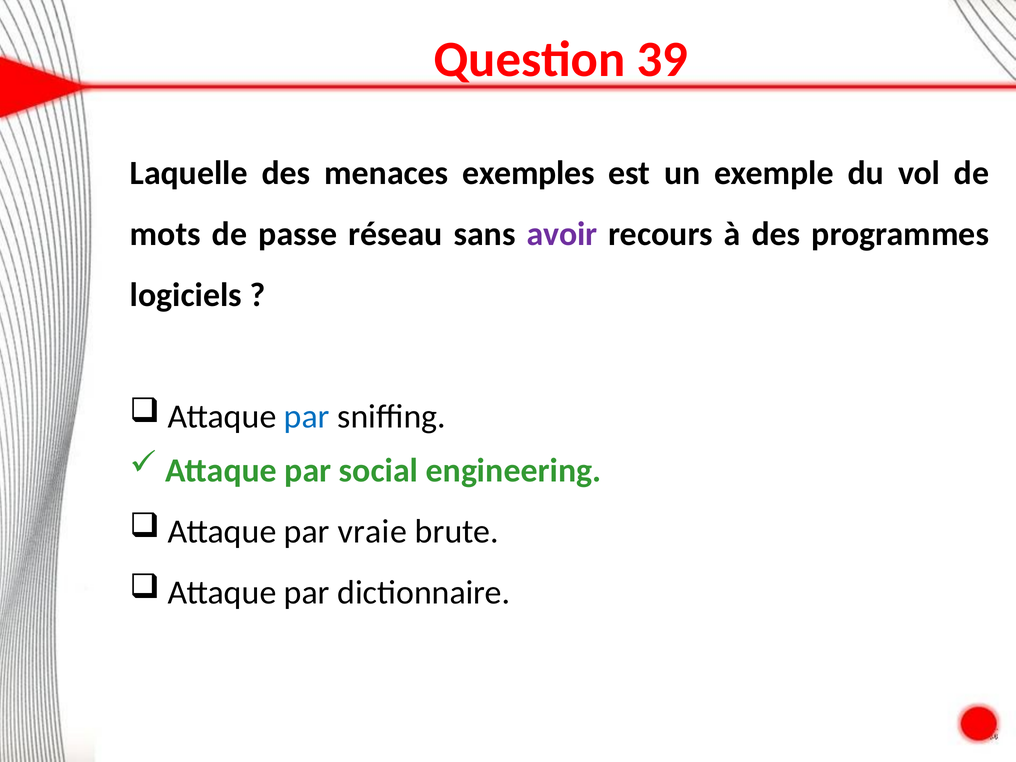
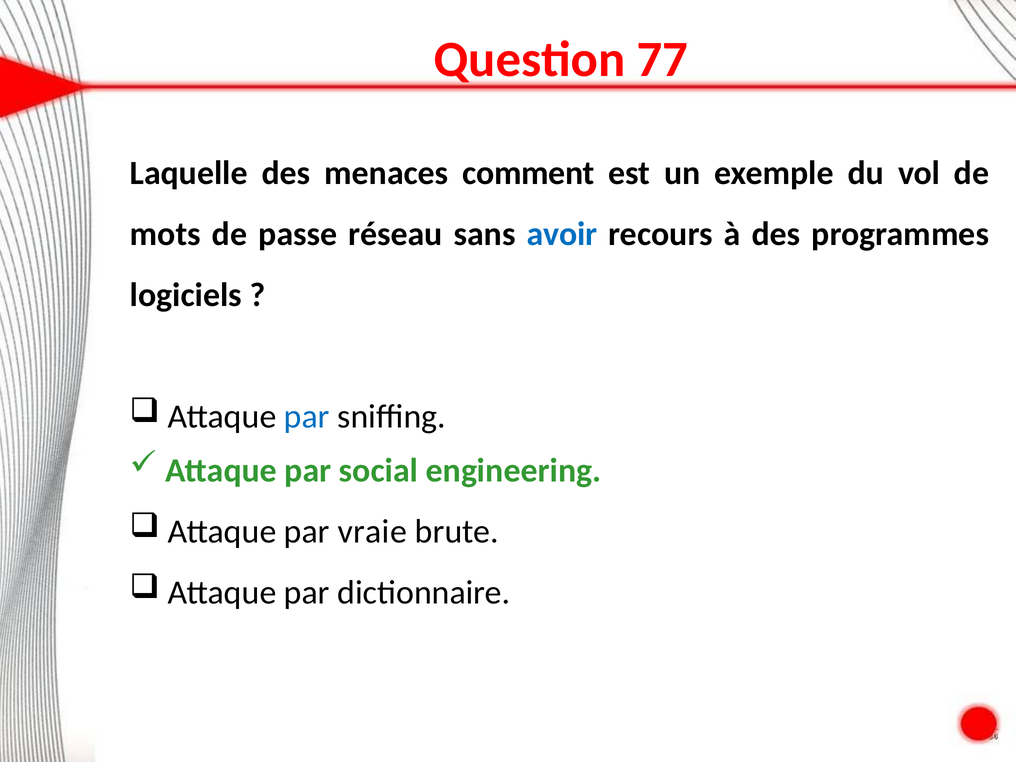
39: 39 -> 77
exemples: exemples -> comment
avoir colour: purple -> blue
